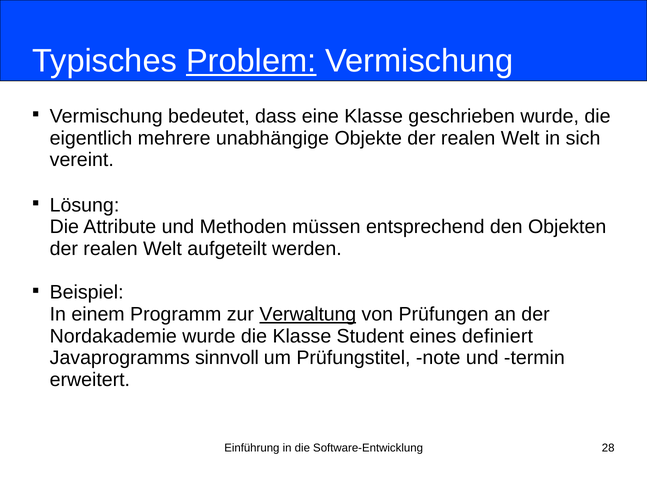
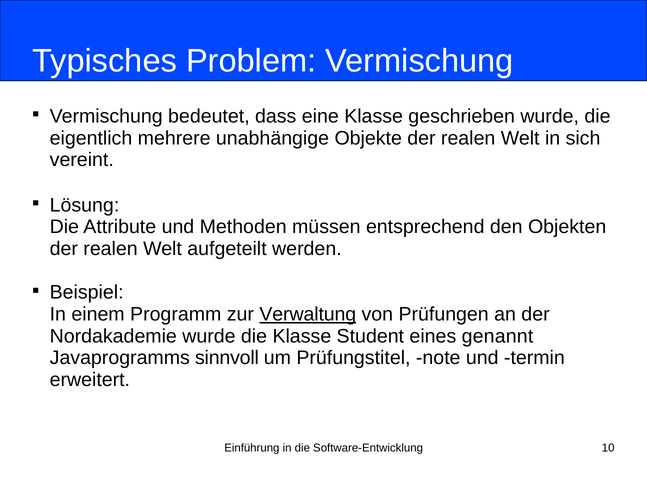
Problem underline: present -> none
definiert: definiert -> genannt
28: 28 -> 10
